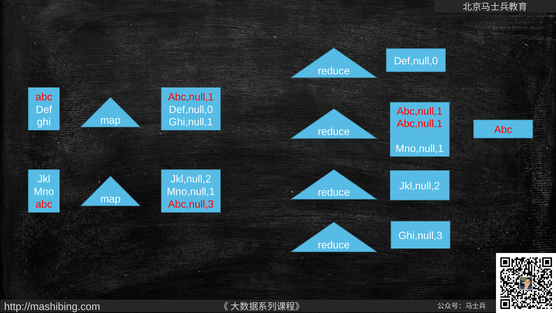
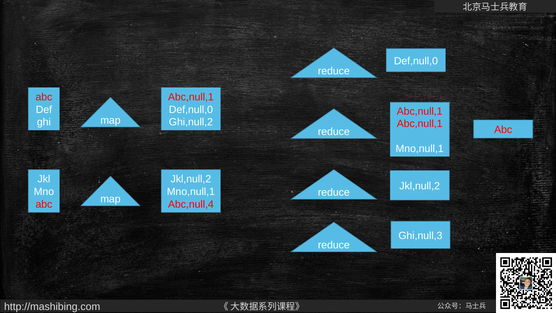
Ghi,null,1: Ghi,null,1 -> Ghi,null,2
Abc,null,3: Abc,null,3 -> Abc,null,4
